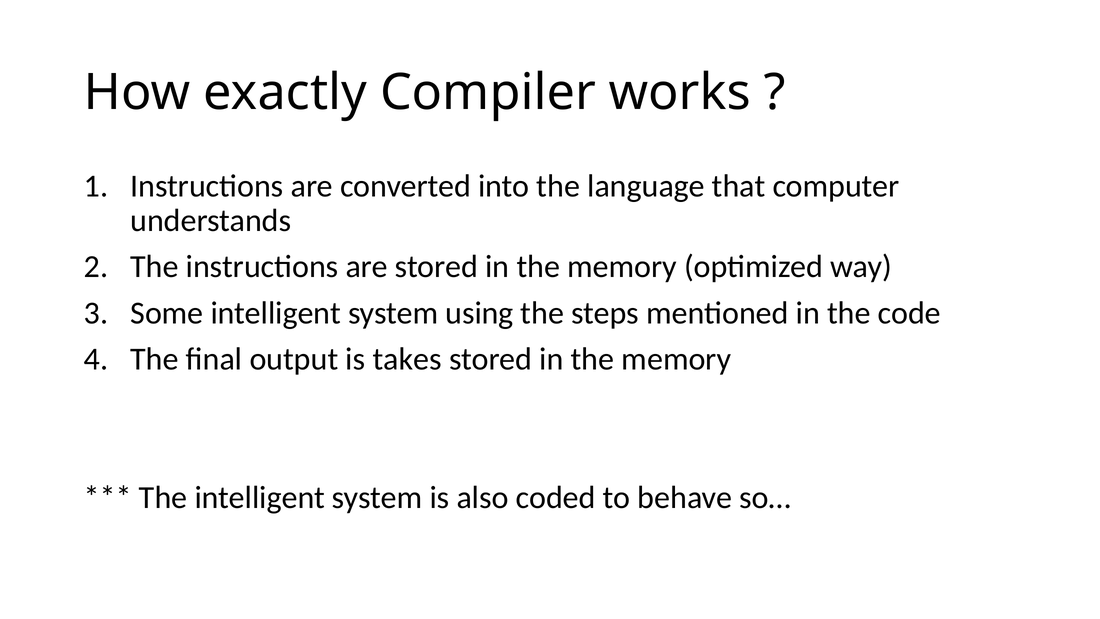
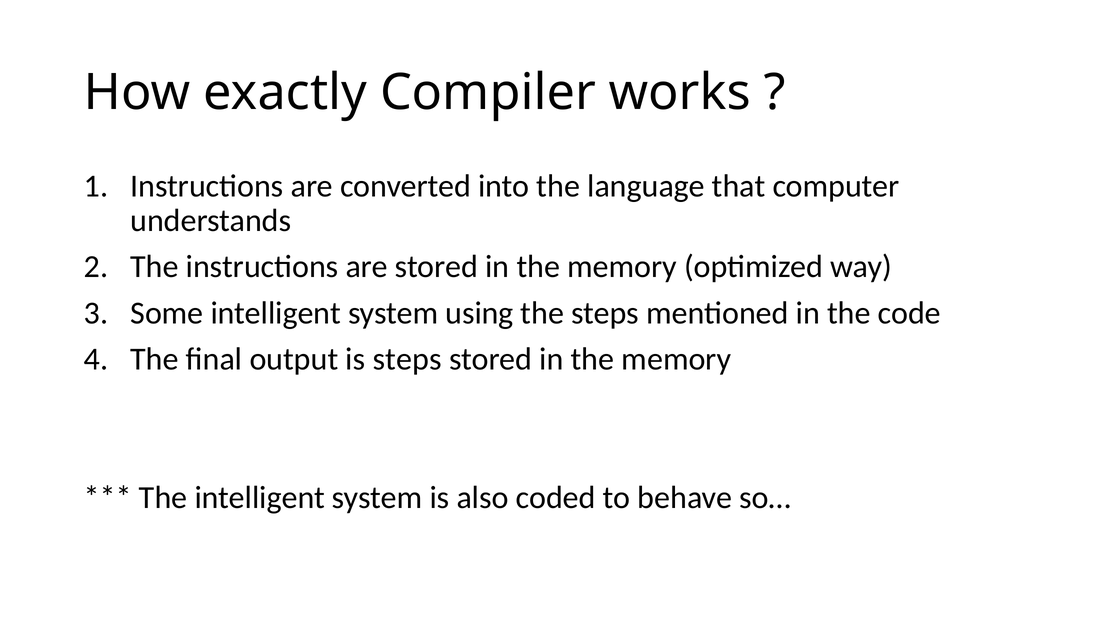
is takes: takes -> steps
